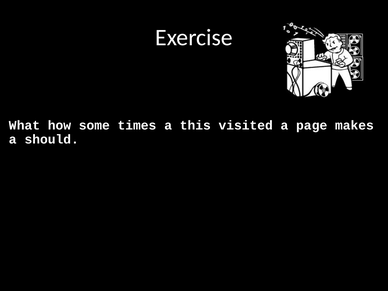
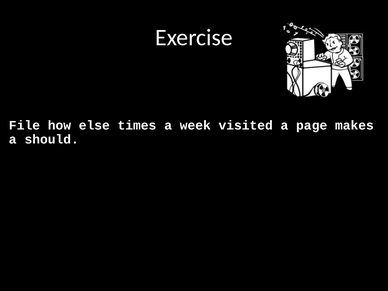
What: What -> File
some: some -> else
this: this -> week
